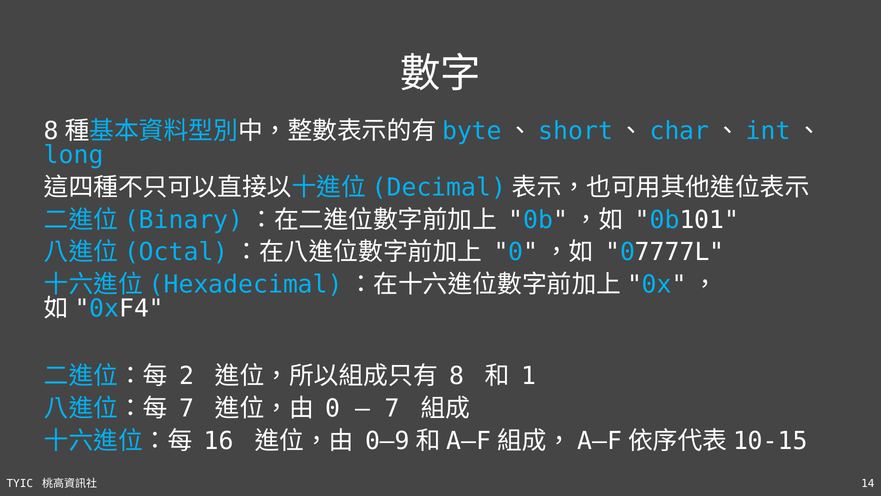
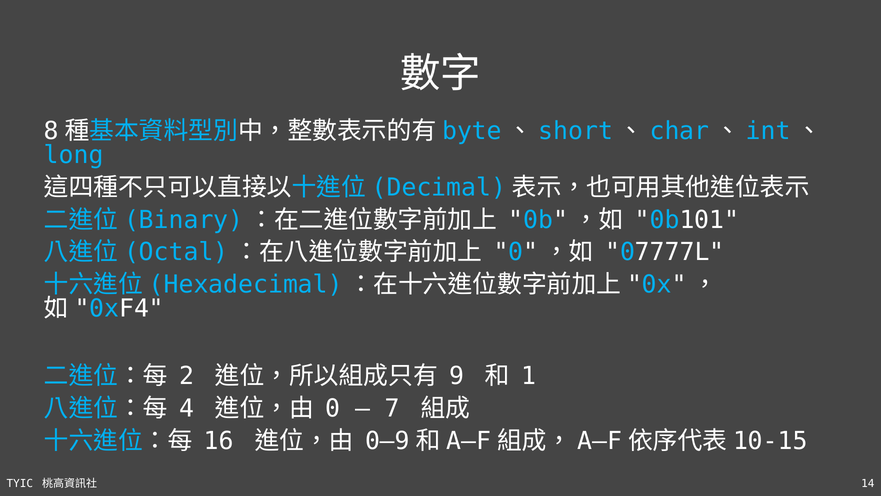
8: 8 -> 9
7 at (187, 408): 7 -> 4
